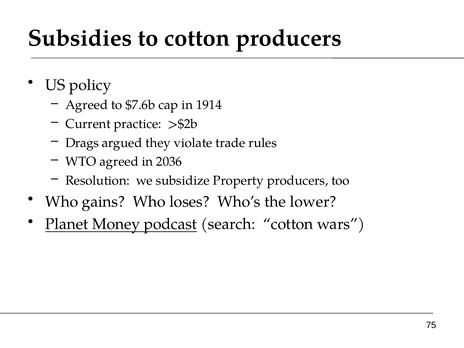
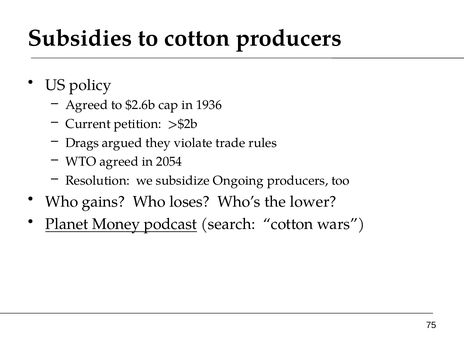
$7.6b: $7.6b -> $2.6b
1914: 1914 -> 1936
practice: practice -> petition
2036: 2036 -> 2054
Property: Property -> Ongoing
